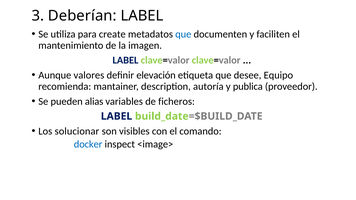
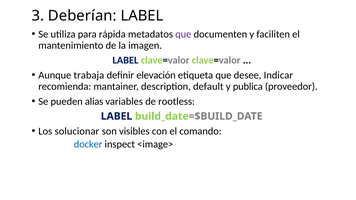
create: create -> rápida
que at (183, 34) colour: blue -> purple
valores: valores -> trabaja
Equipo: Equipo -> Indicar
autoría: autoría -> default
ficheros: ficheros -> rootless
